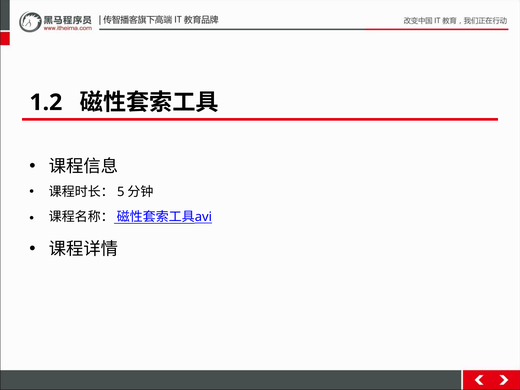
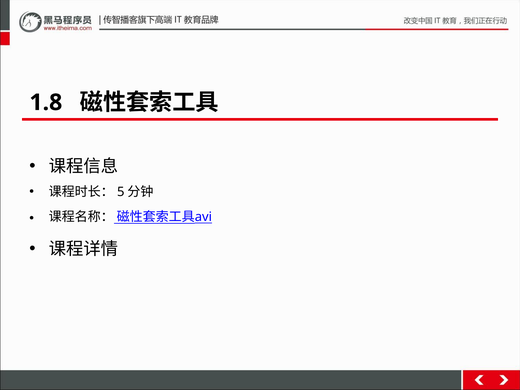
1.2: 1.2 -> 1.8
